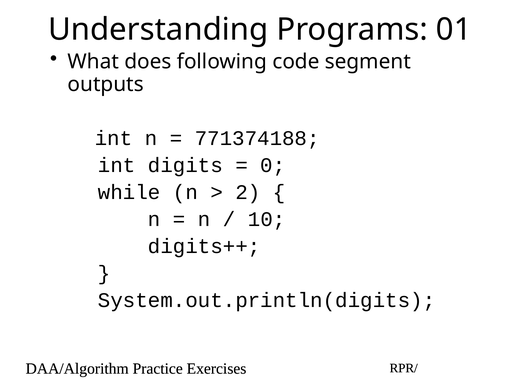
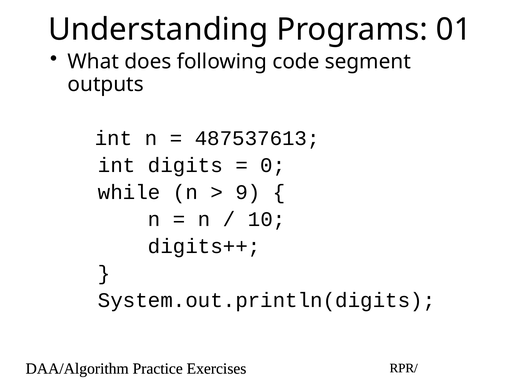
771374188: 771374188 -> 487537613
2: 2 -> 9
